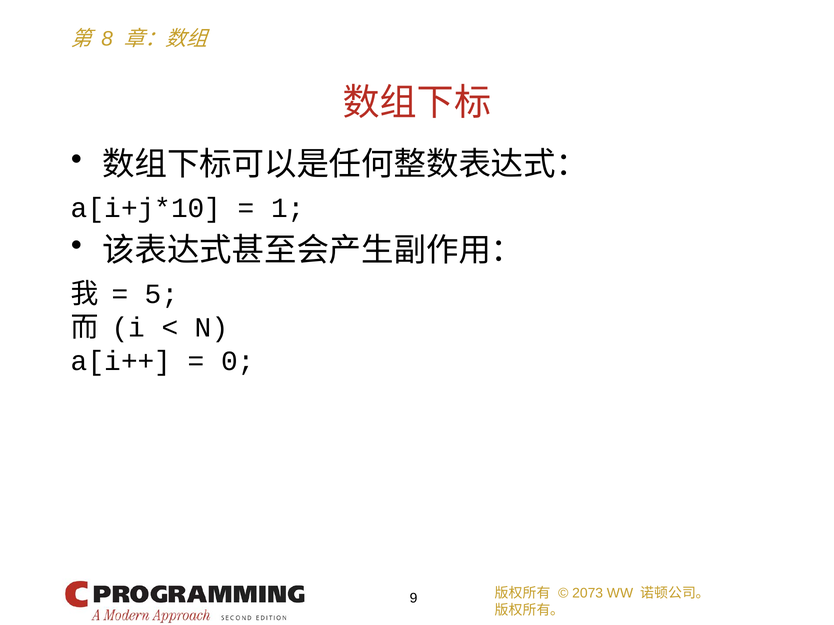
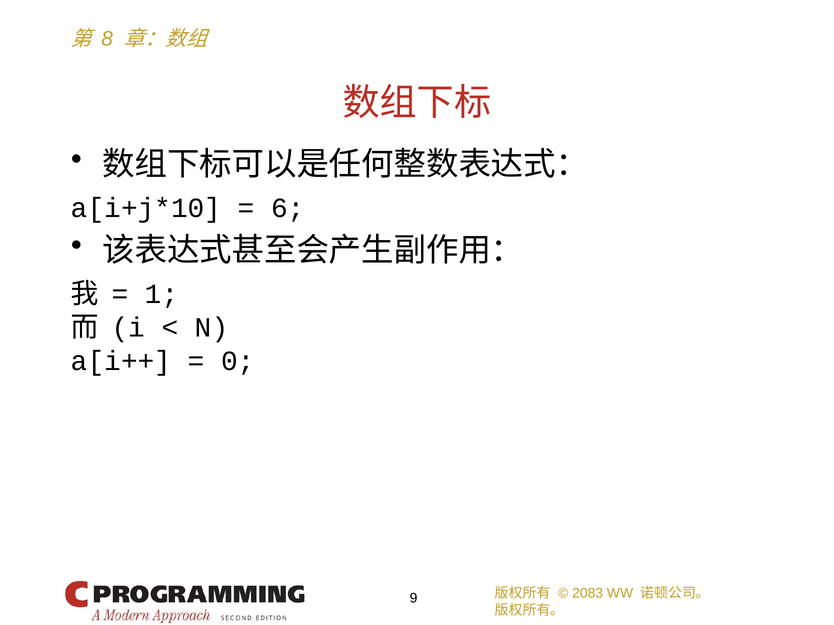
1: 1 -> 6
5: 5 -> 1
2073: 2073 -> 2083
